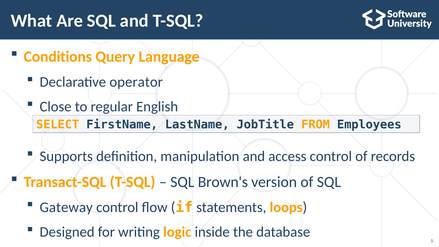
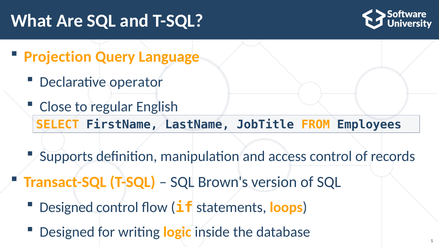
Conditions: Conditions -> Projection
Gateway at (66, 207): Gateway -> Designed
